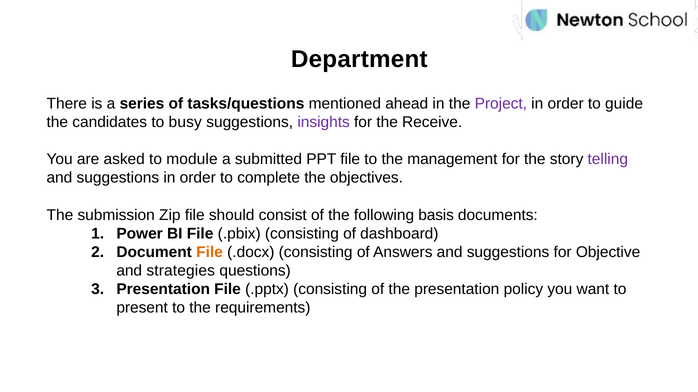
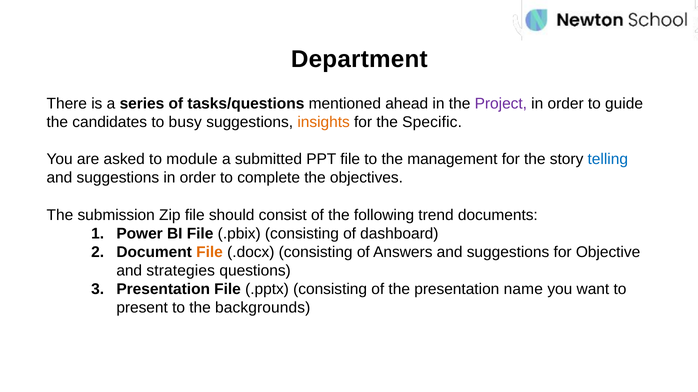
insights colour: purple -> orange
Receive: Receive -> Specific
telling colour: purple -> blue
basis: basis -> trend
policy: policy -> name
requirements: requirements -> backgrounds
